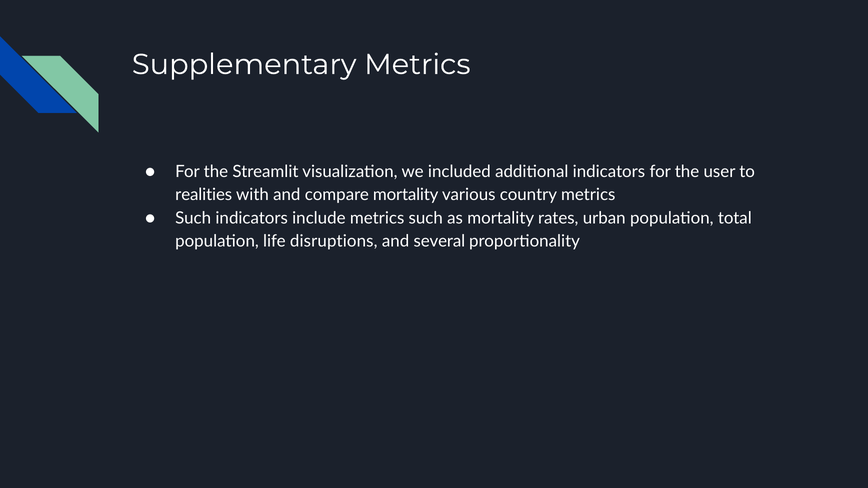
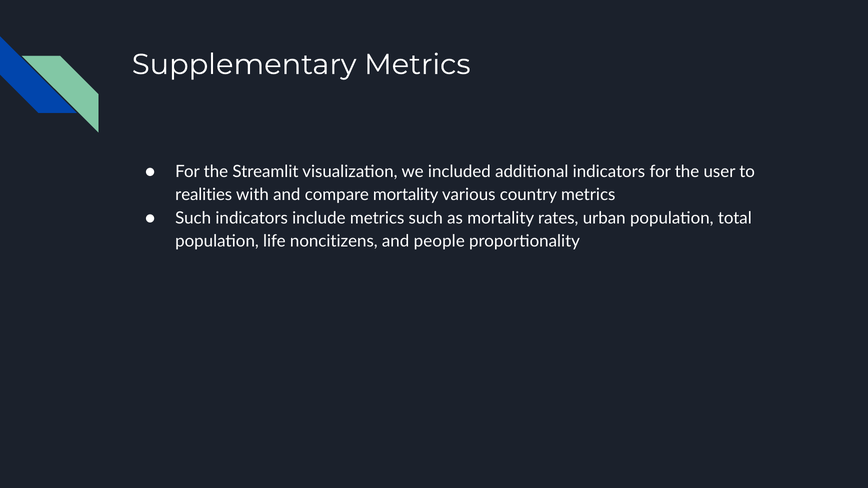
disruptions: disruptions -> noncitizens
several: several -> people
